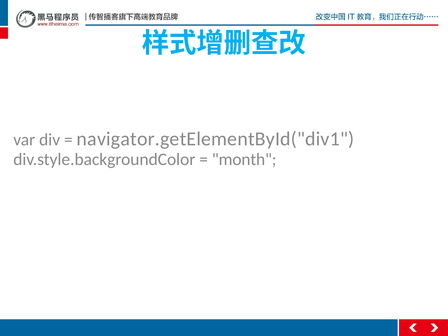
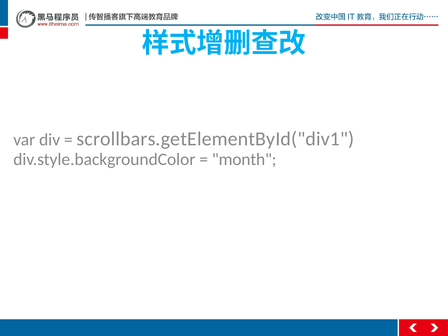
navigator.getElementById("div1: navigator.getElementById("div1 -> scrollbars.getElementById("div1
